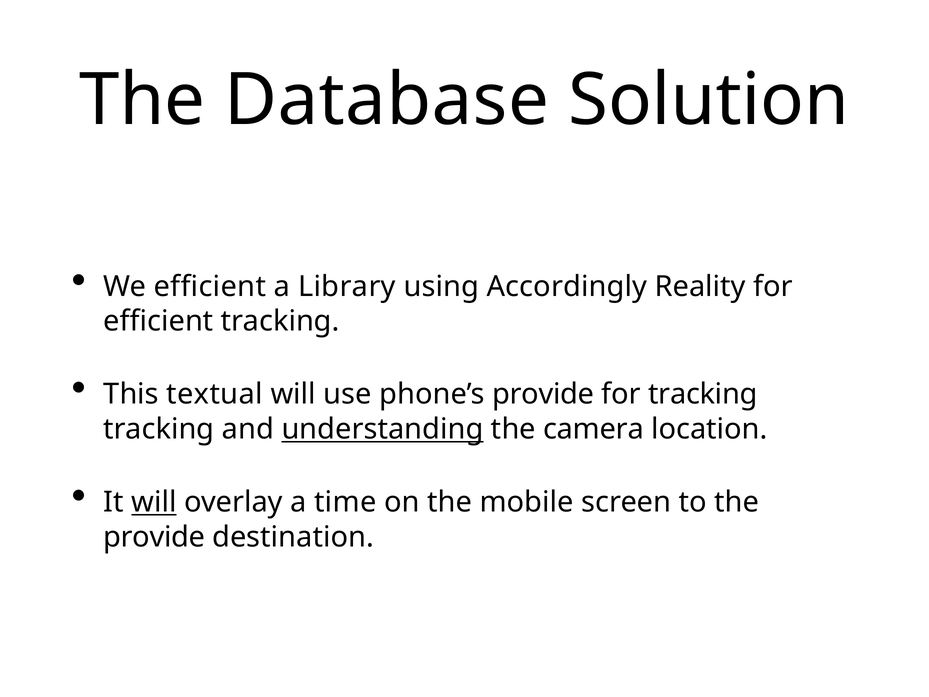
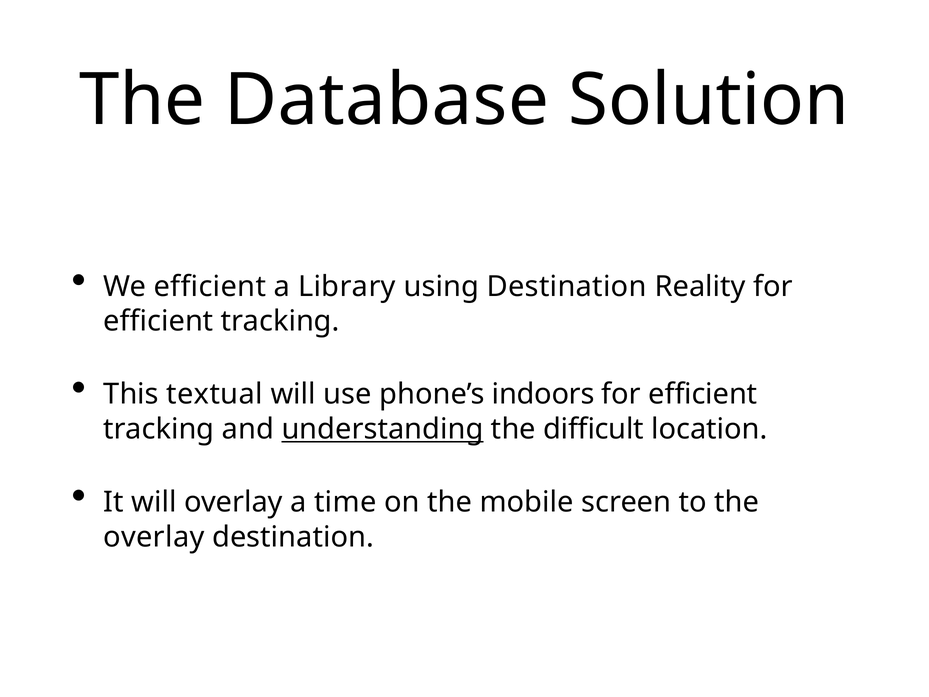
using Accordingly: Accordingly -> Destination
phone’s provide: provide -> indoors
tracking at (703, 394): tracking -> efficient
camera: camera -> difficult
will at (154, 502) underline: present -> none
provide at (154, 537): provide -> overlay
